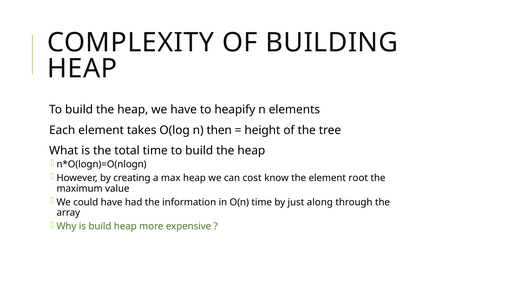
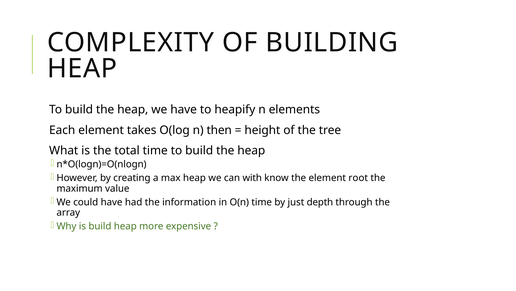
cost: cost -> with
along: along -> depth
